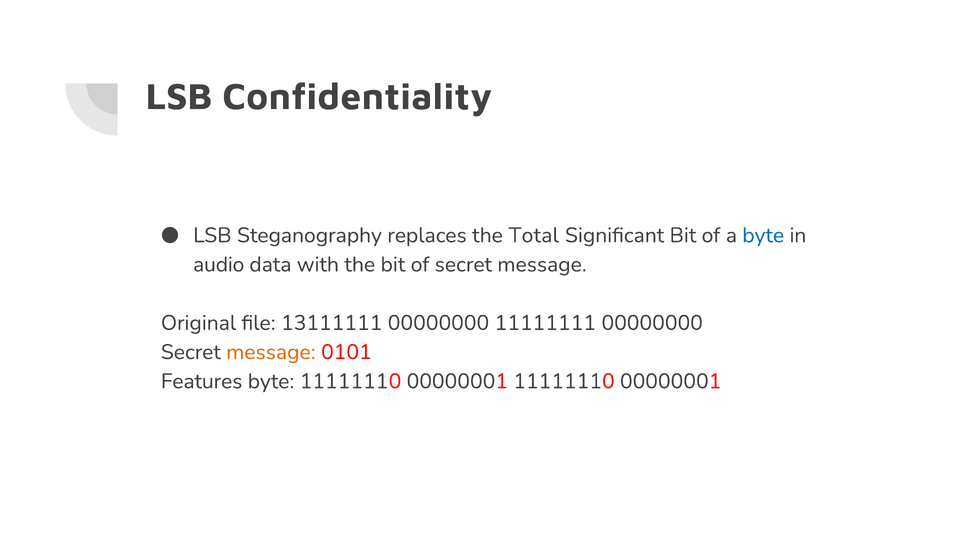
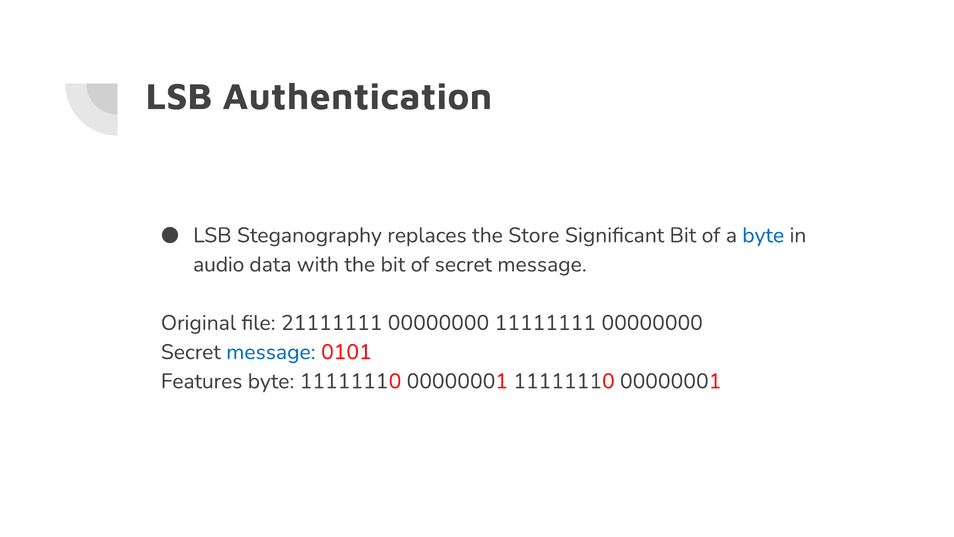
Confidentiality: Confidentiality -> Authentication
Total: Total -> Store
13111111: 13111111 -> 21111111
message at (271, 352) colour: orange -> blue
